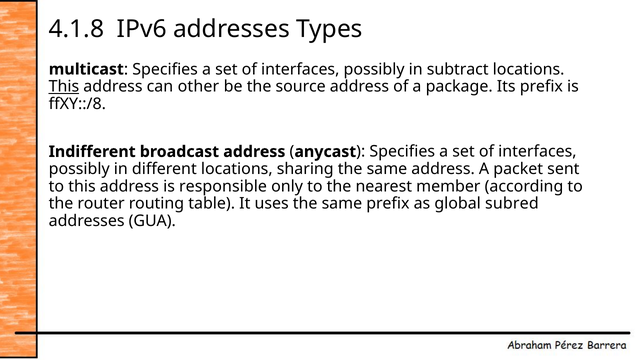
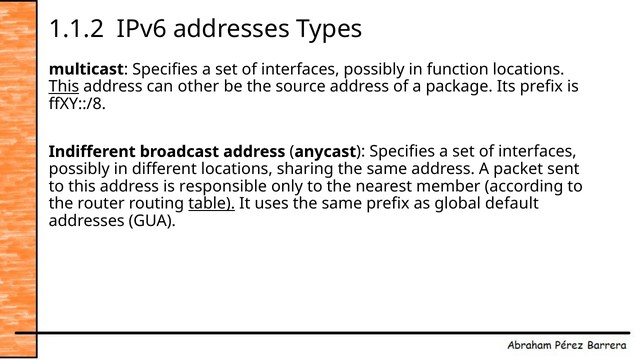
4.1.8: 4.1.8 -> 1.1.2
subtract: subtract -> function
table underline: none -> present
subred: subred -> default
